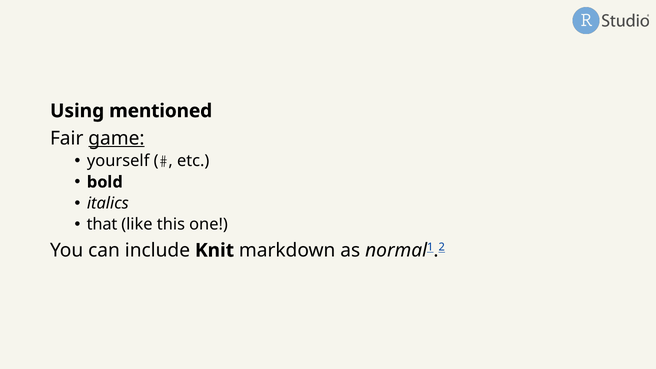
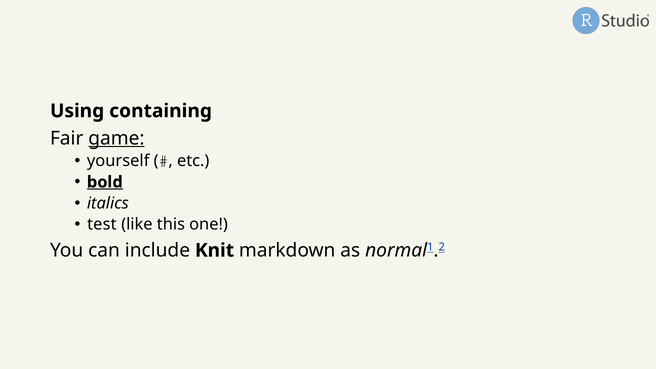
mentioned: mentioned -> containing
bold underline: none -> present
that: that -> test
